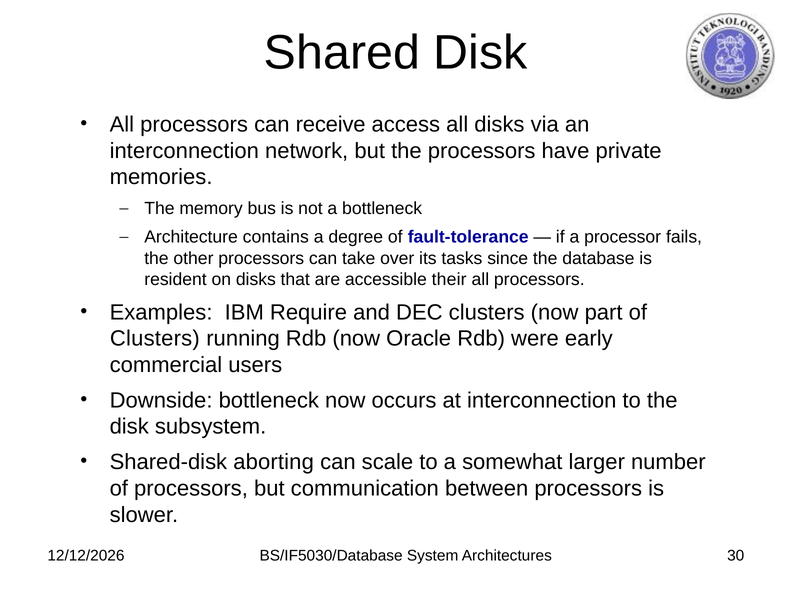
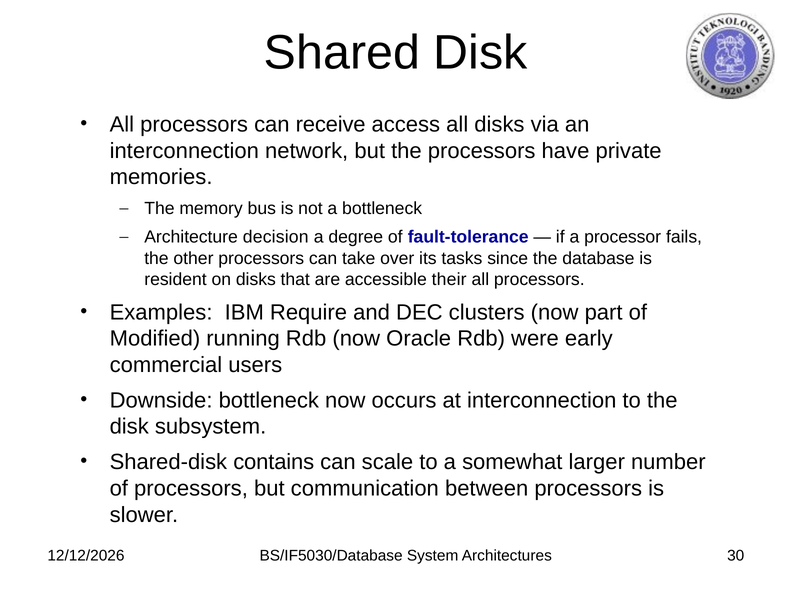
contains: contains -> decision
Clusters at (155, 339): Clusters -> Modified
aborting: aborting -> contains
